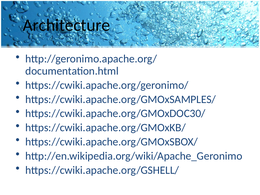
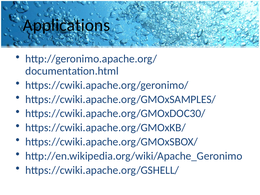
Architecture: Architecture -> Applications
